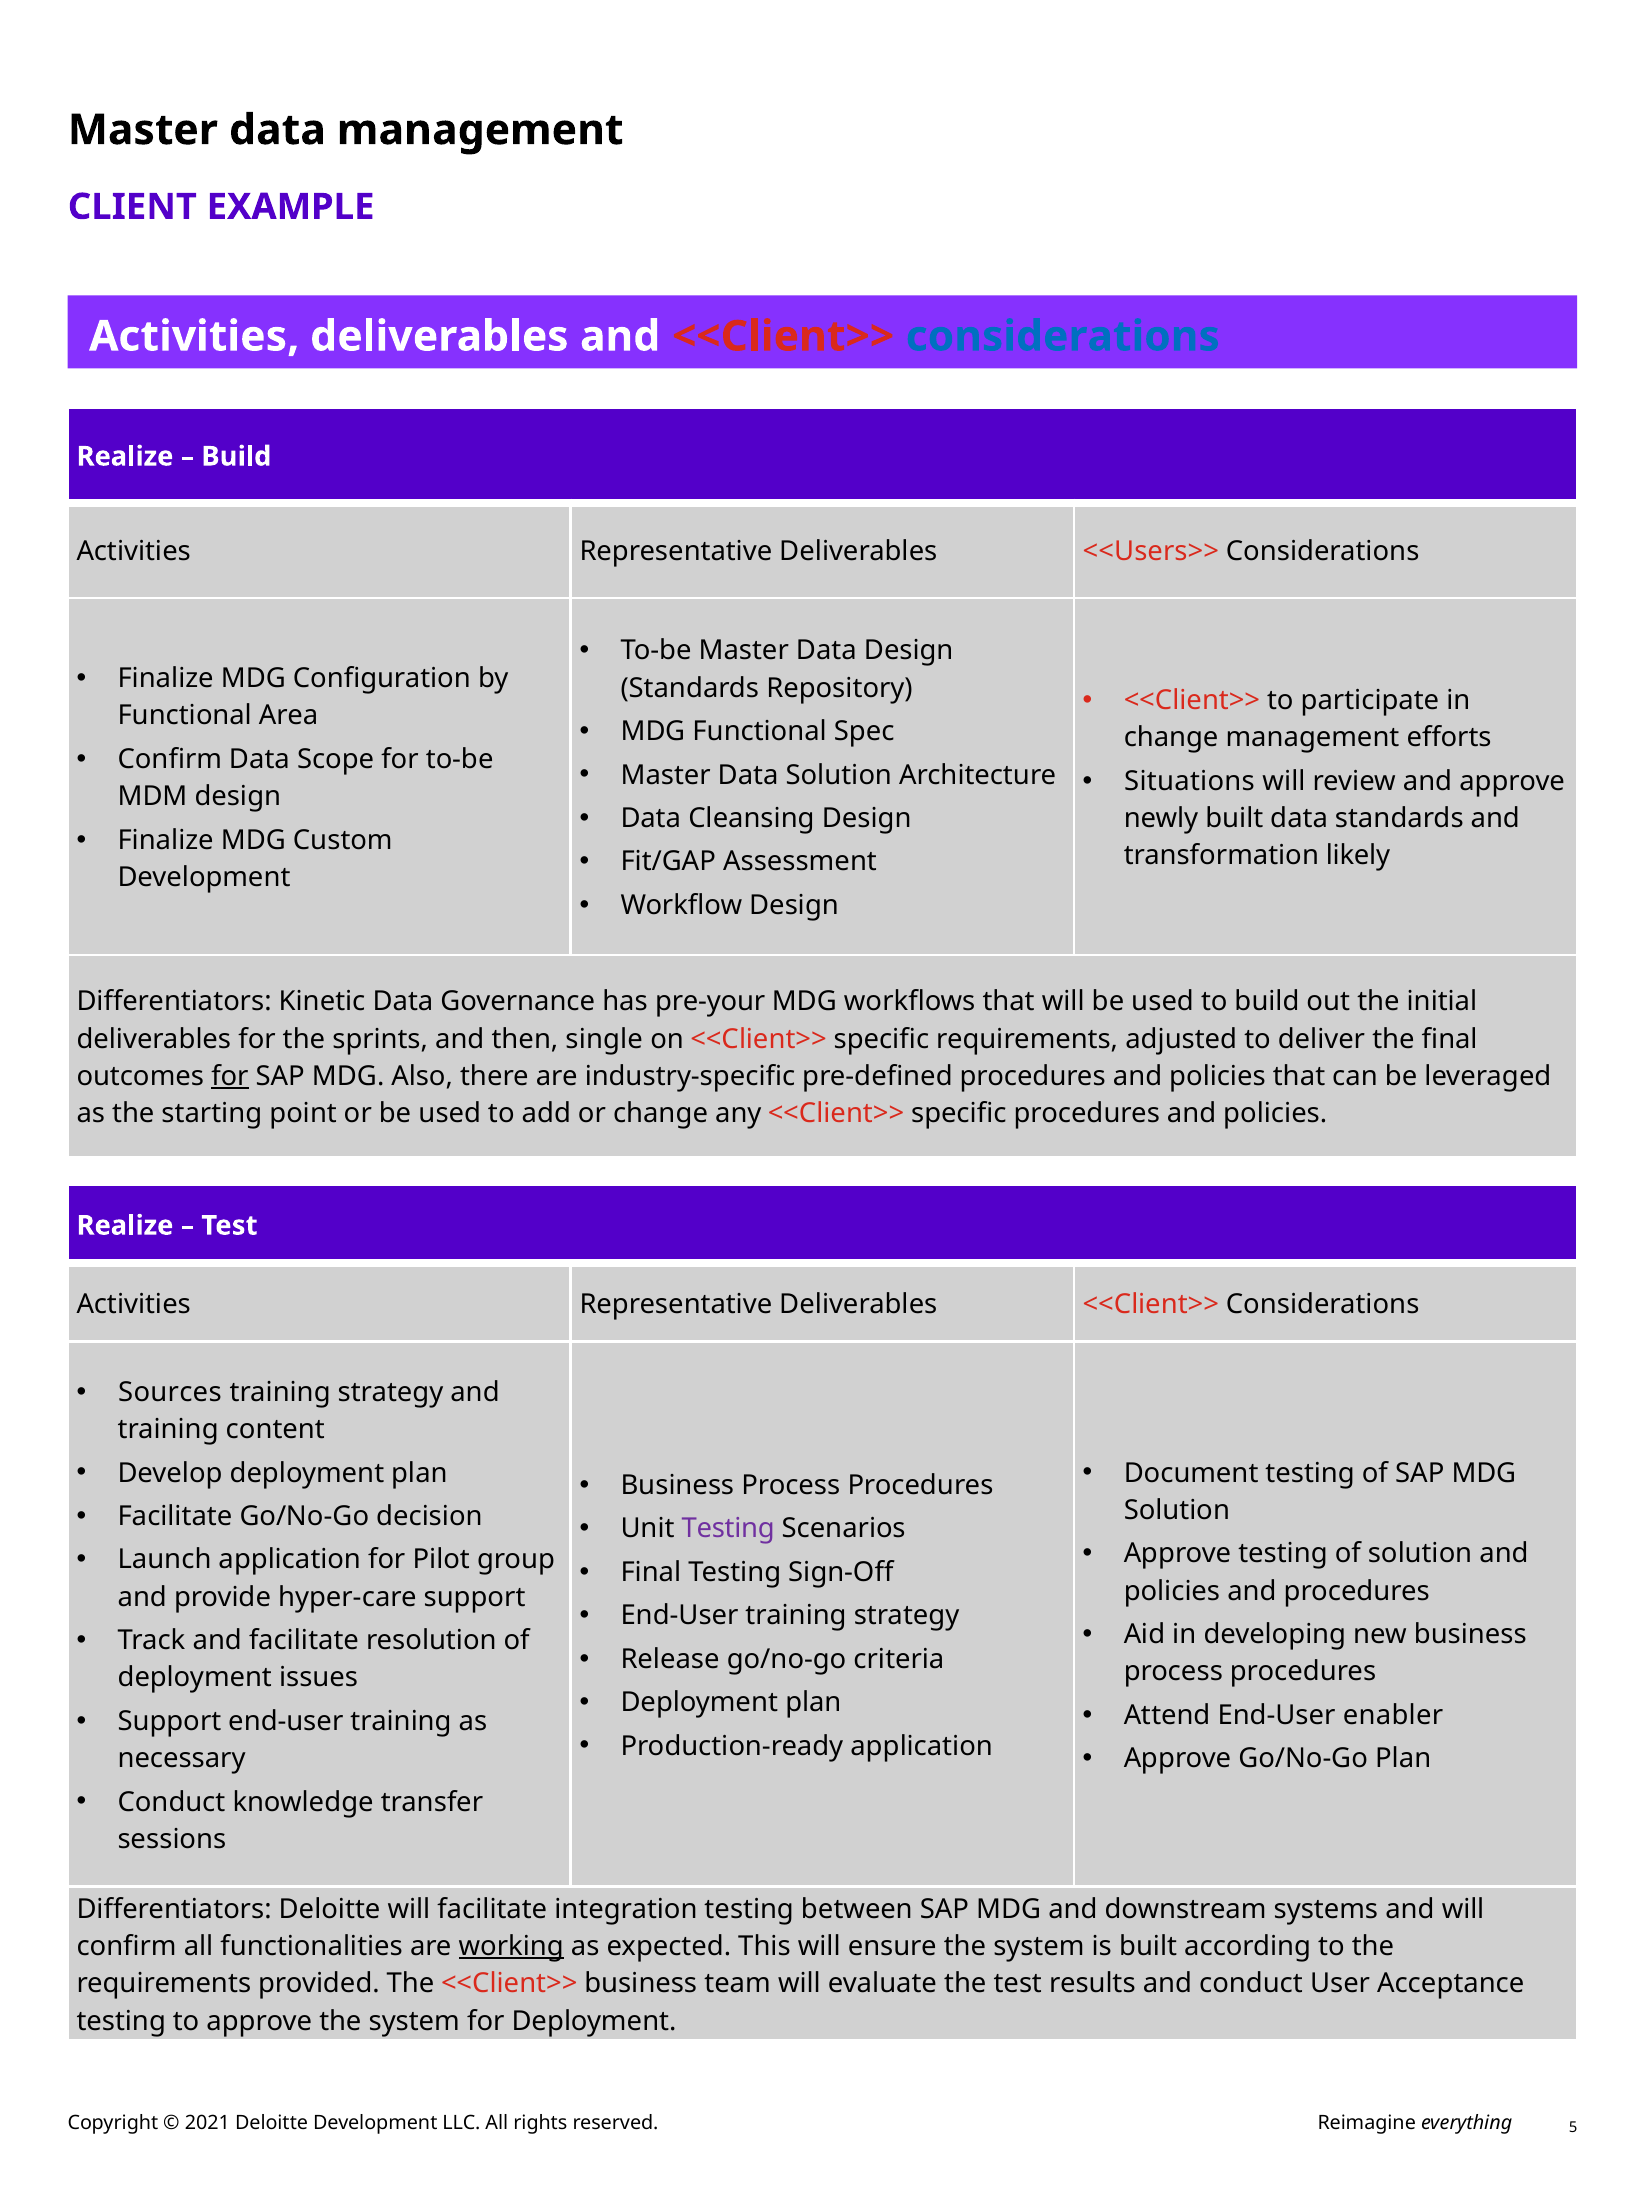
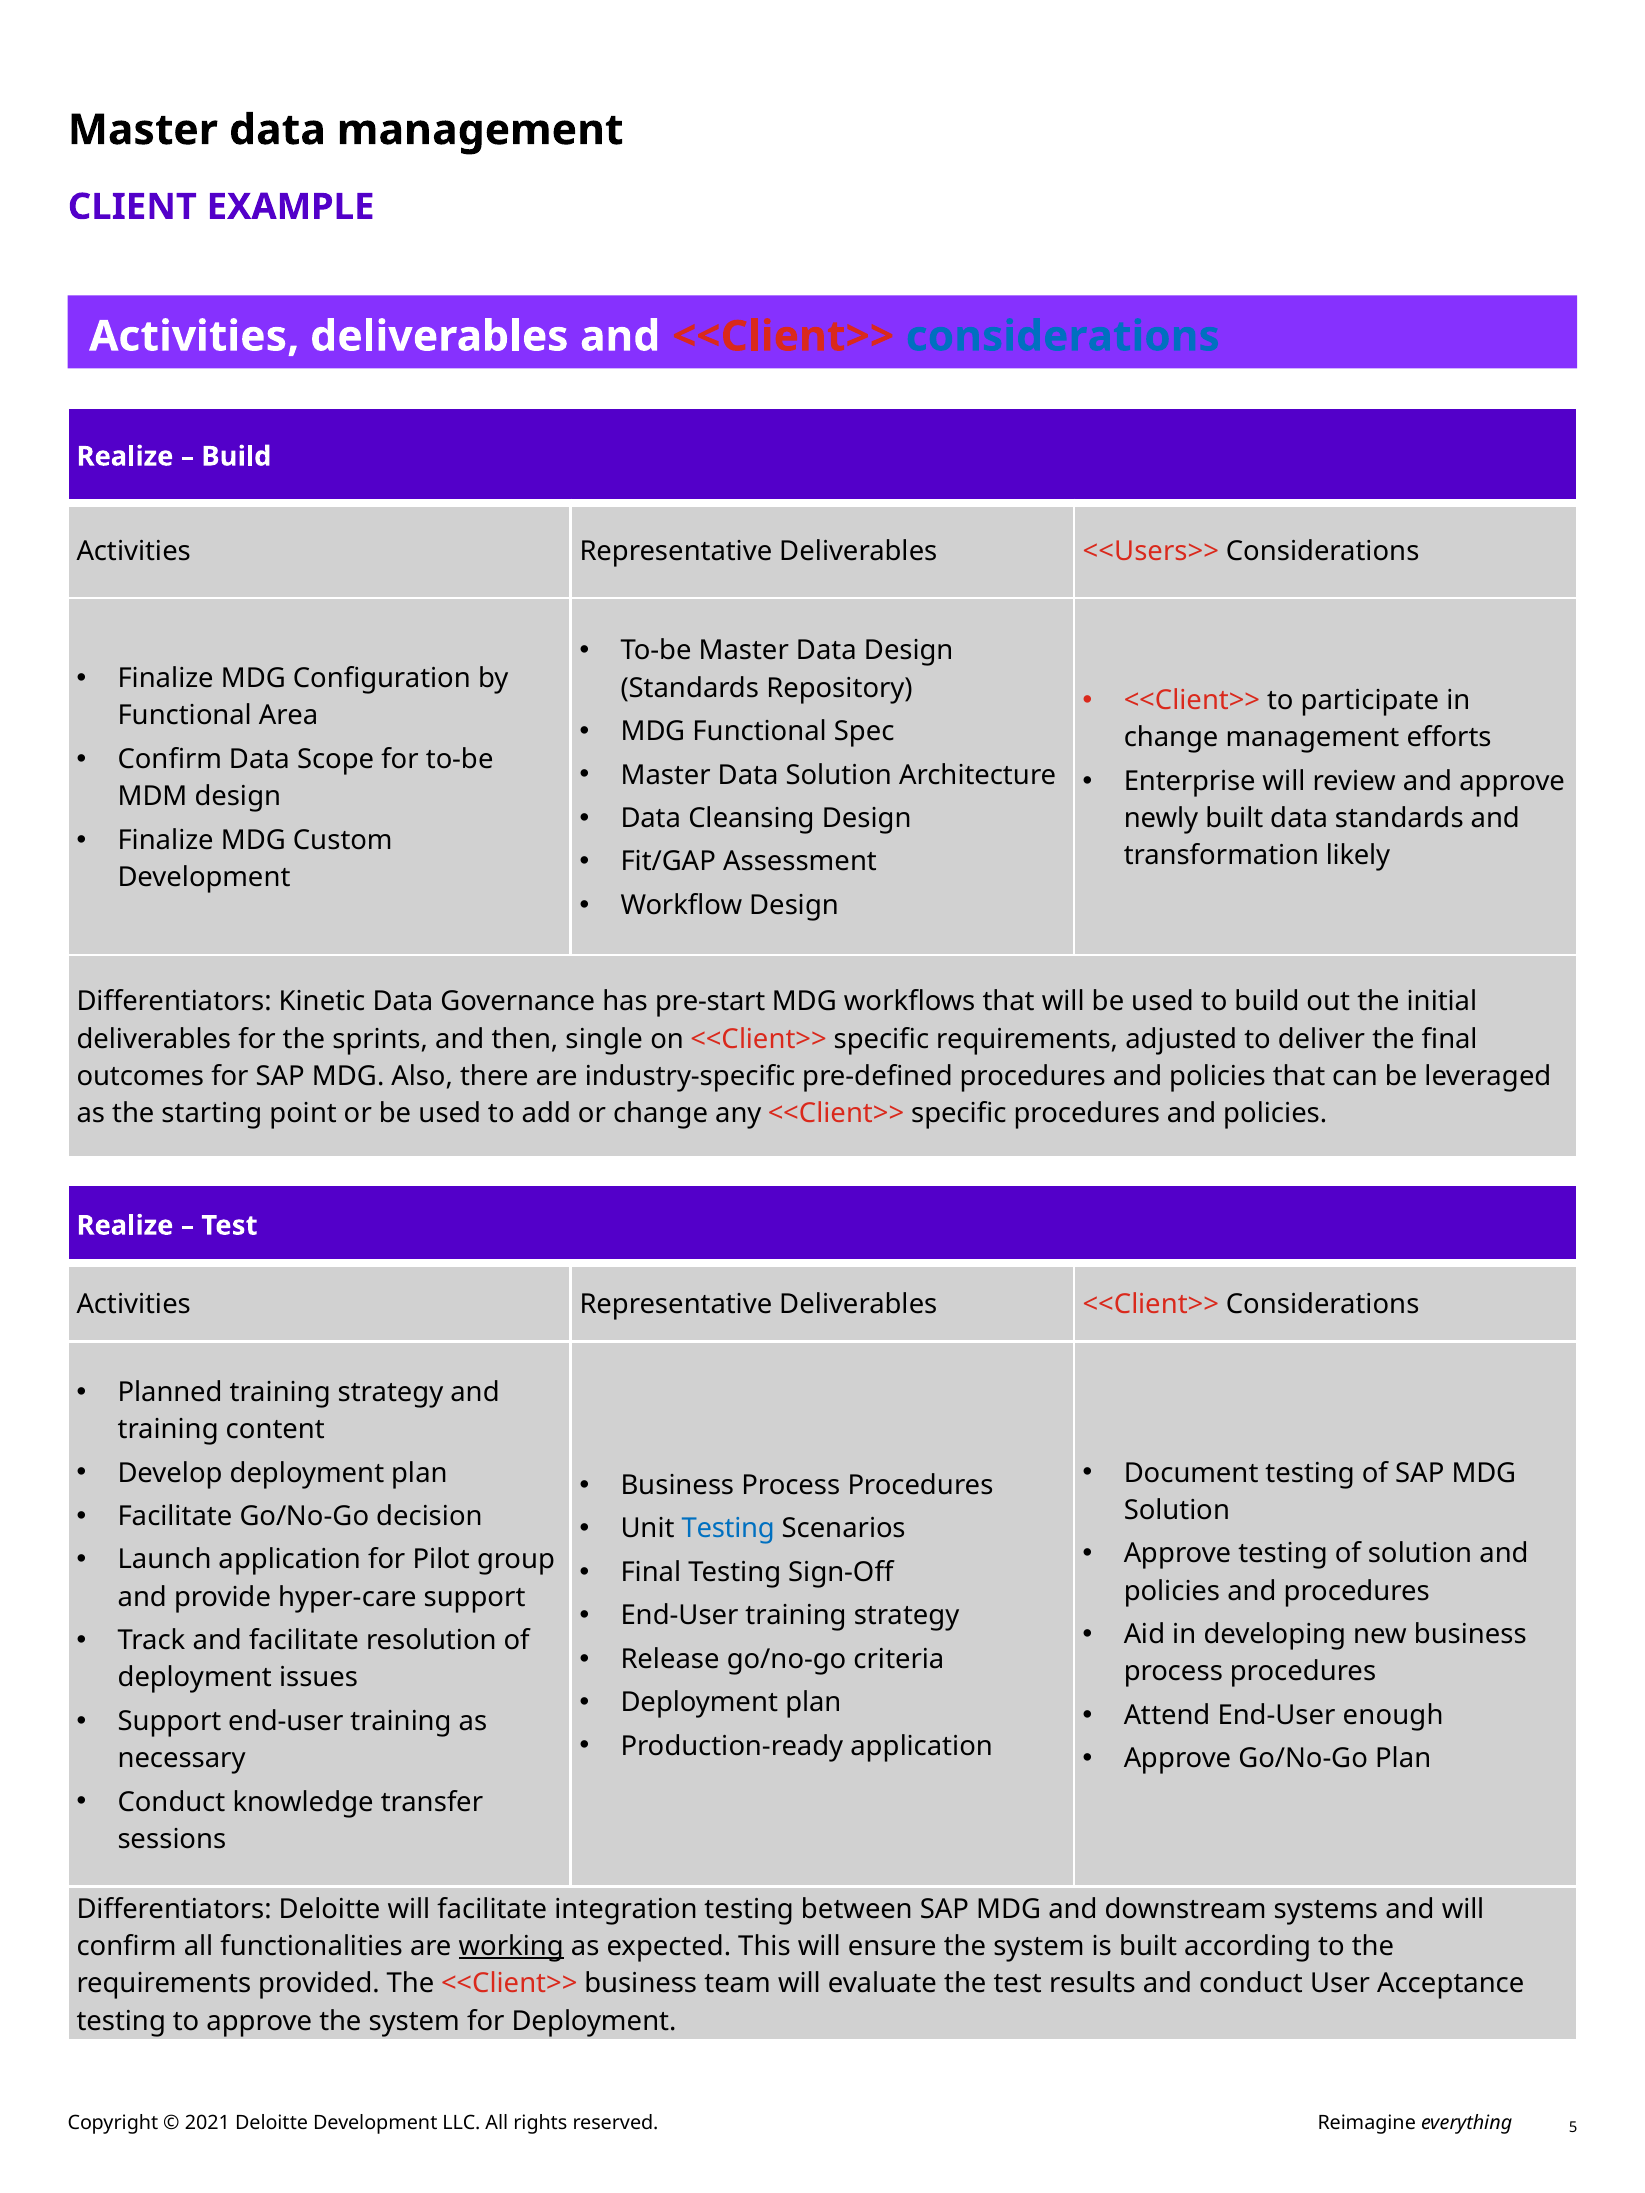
Situations: Situations -> Enterprise
pre-your: pre-your -> pre-start
for at (230, 1077) underline: present -> none
Sources: Sources -> Planned
Testing at (728, 1529) colour: purple -> blue
enabler: enabler -> enough
